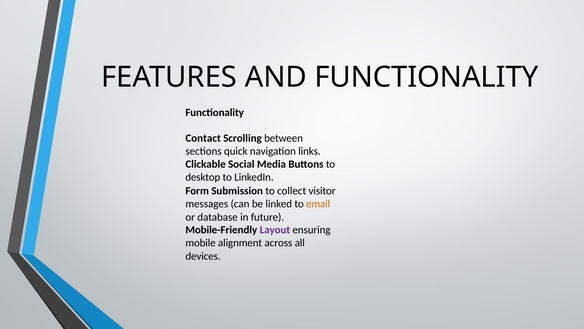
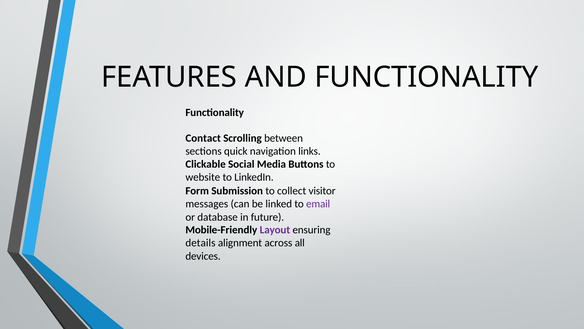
desktop: desktop -> website
email colour: orange -> purple
mobile: mobile -> details
